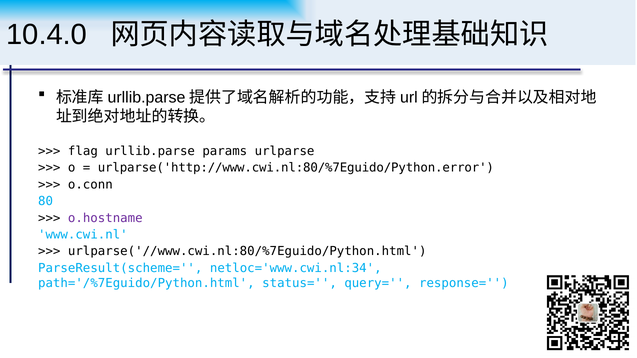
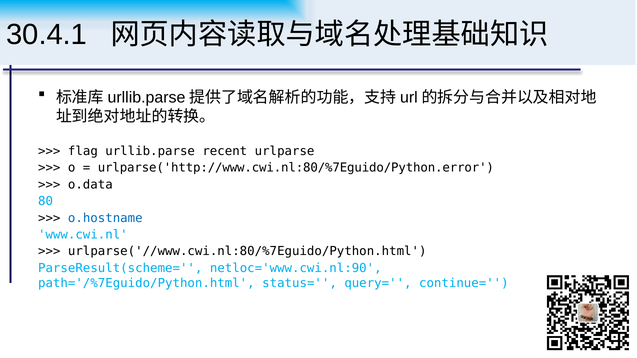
10.4.0: 10.4.0 -> 30.4.1
params: params -> recent
o.conn: o.conn -> o.data
o.hostname colour: purple -> blue
netloc='www.cwi.nl:34: netloc='www.cwi.nl:34 -> netloc='www.cwi.nl:90
response=: response= -> continue=
